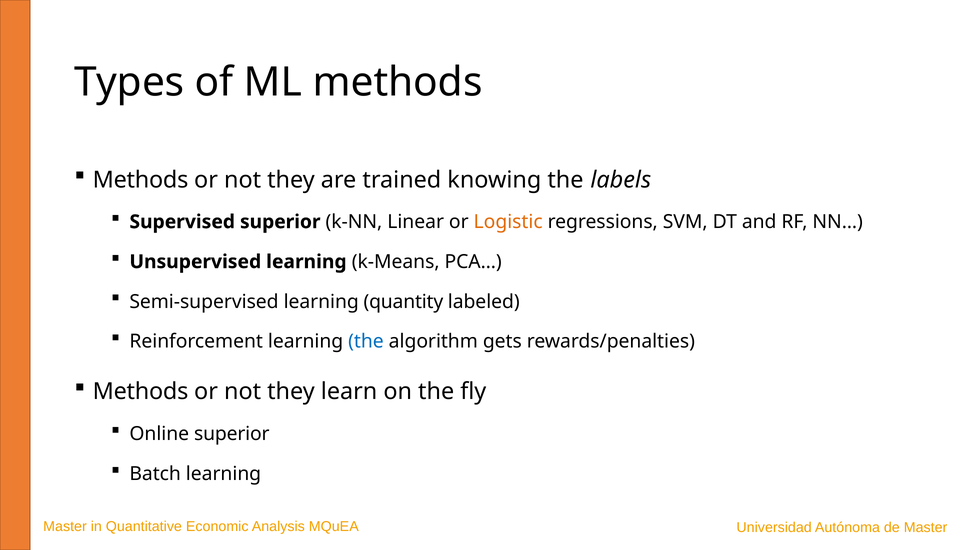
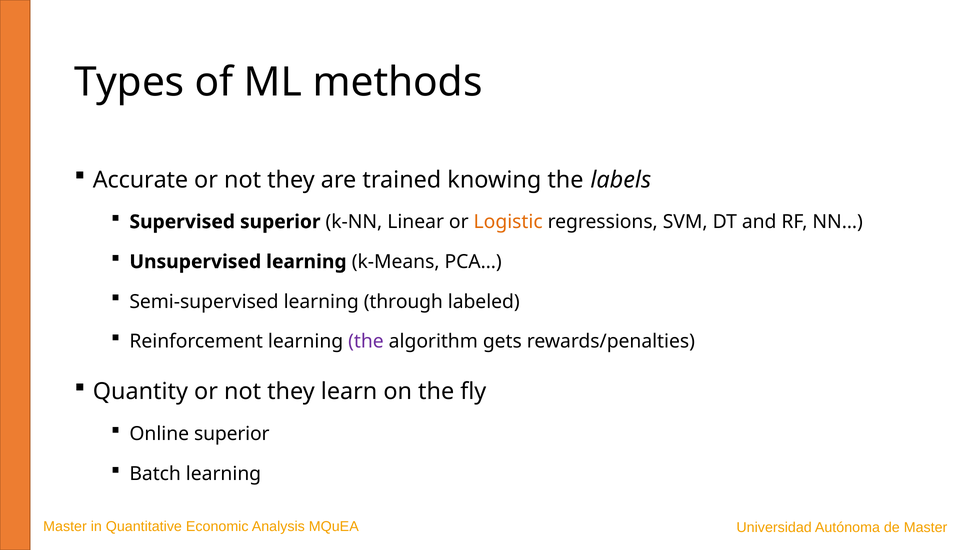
Methods at (141, 180): Methods -> Accurate
quantity: quantity -> through
the at (366, 341) colour: blue -> purple
Methods at (141, 391): Methods -> Quantity
